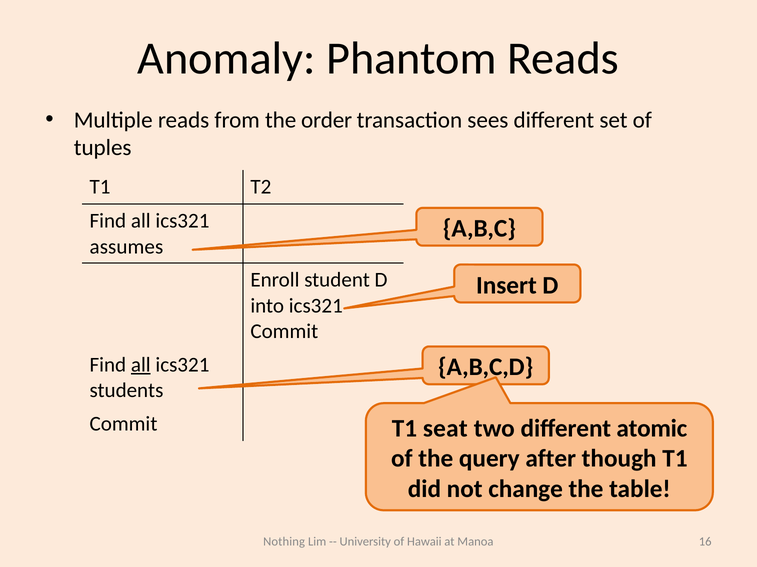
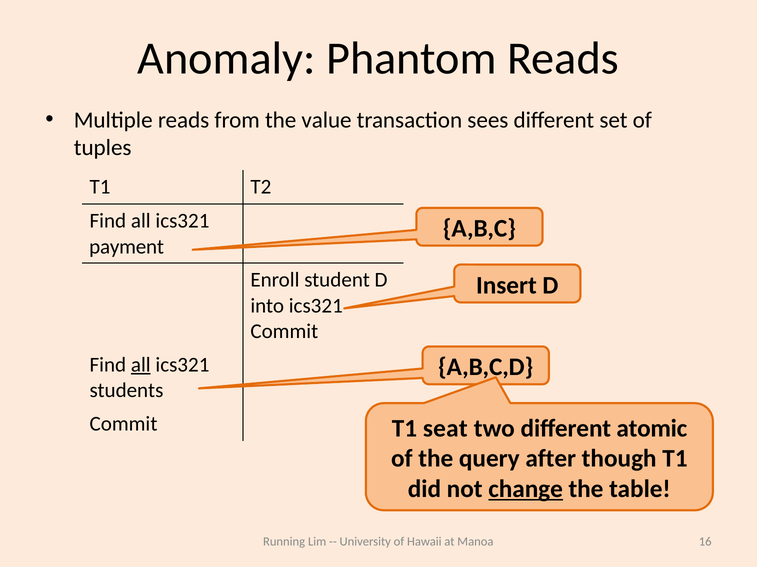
order: order -> value
assumes: assumes -> payment
change underline: none -> present
Nothing: Nothing -> Running
